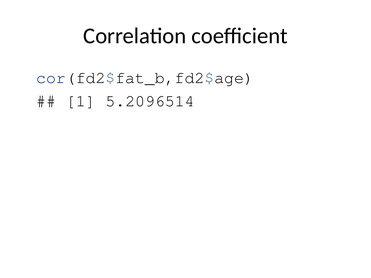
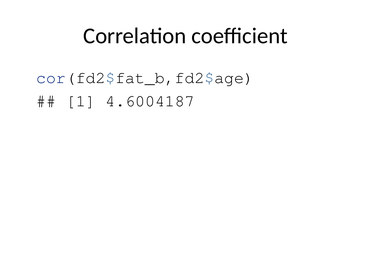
5.2096514: 5.2096514 -> 4.6004187
